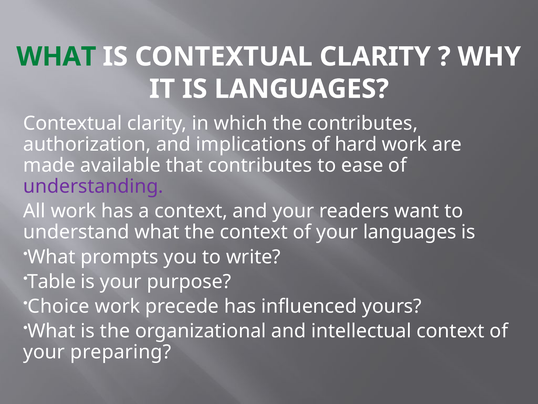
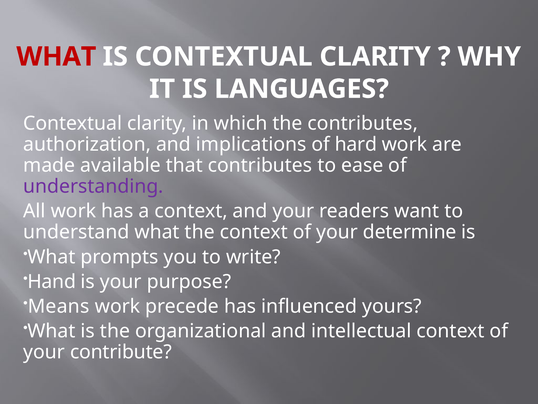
WHAT at (56, 57) colour: green -> red
your languages: languages -> determine
Table: Table -> Hand
Choice: Choice -> Means
preparing: preparing -> contribute
